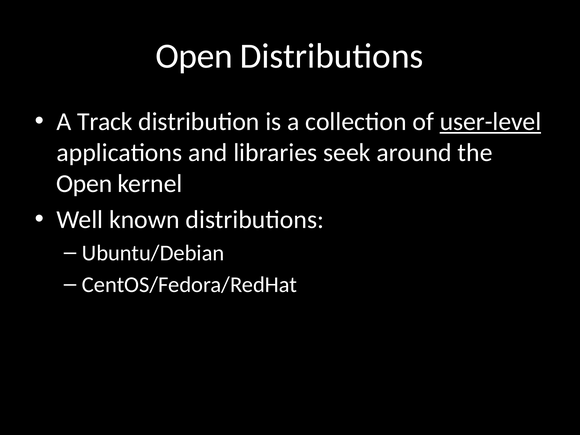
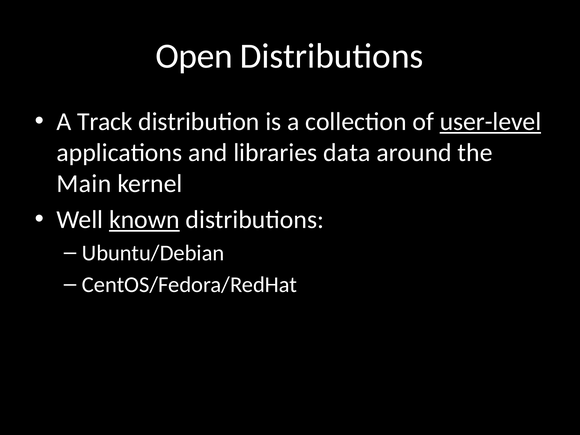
seek: seek -> data
Open at (84, 184): Open -> Main
known underline: none -> present
